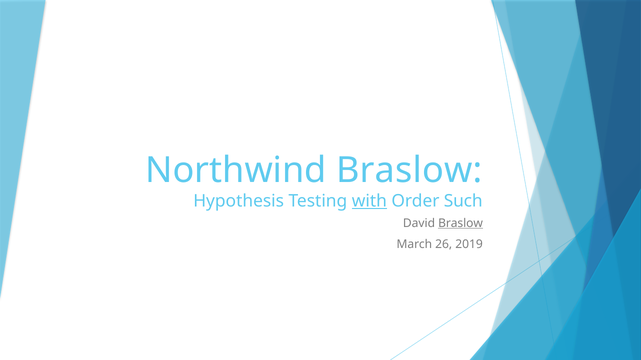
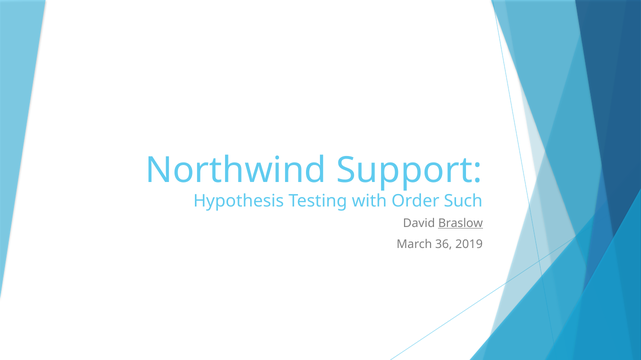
Northwind Braslow: Braslow -> Support
with underline: present -> none
26: 26 -> 36
